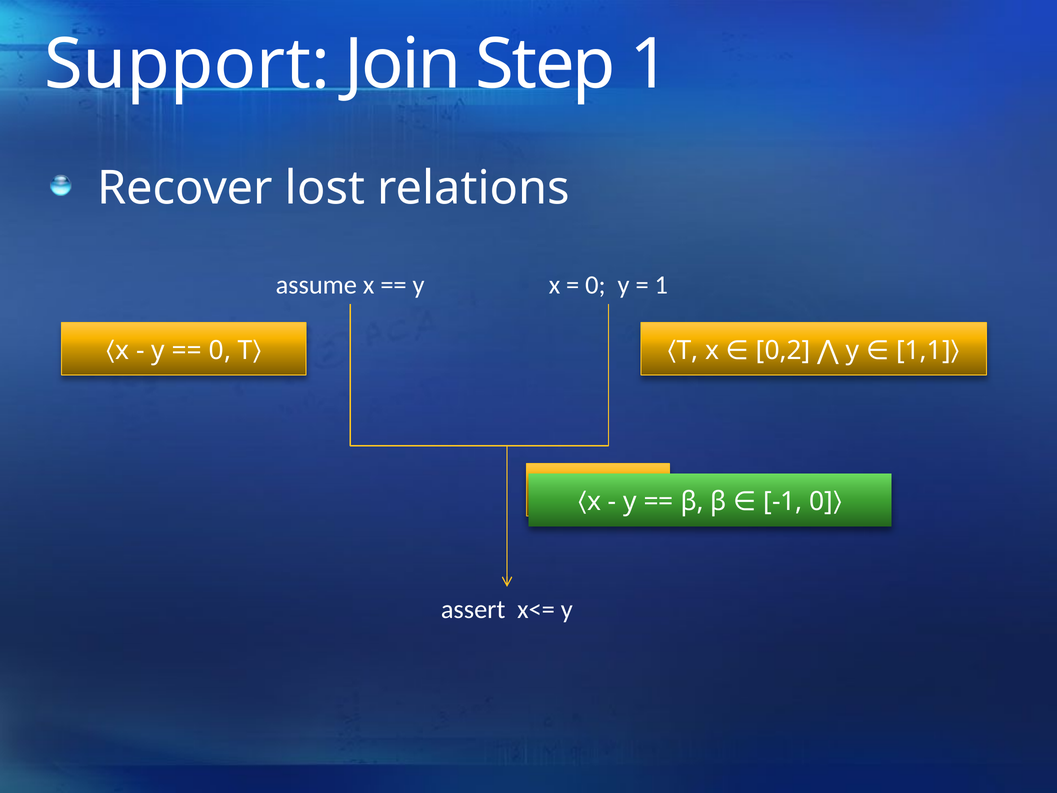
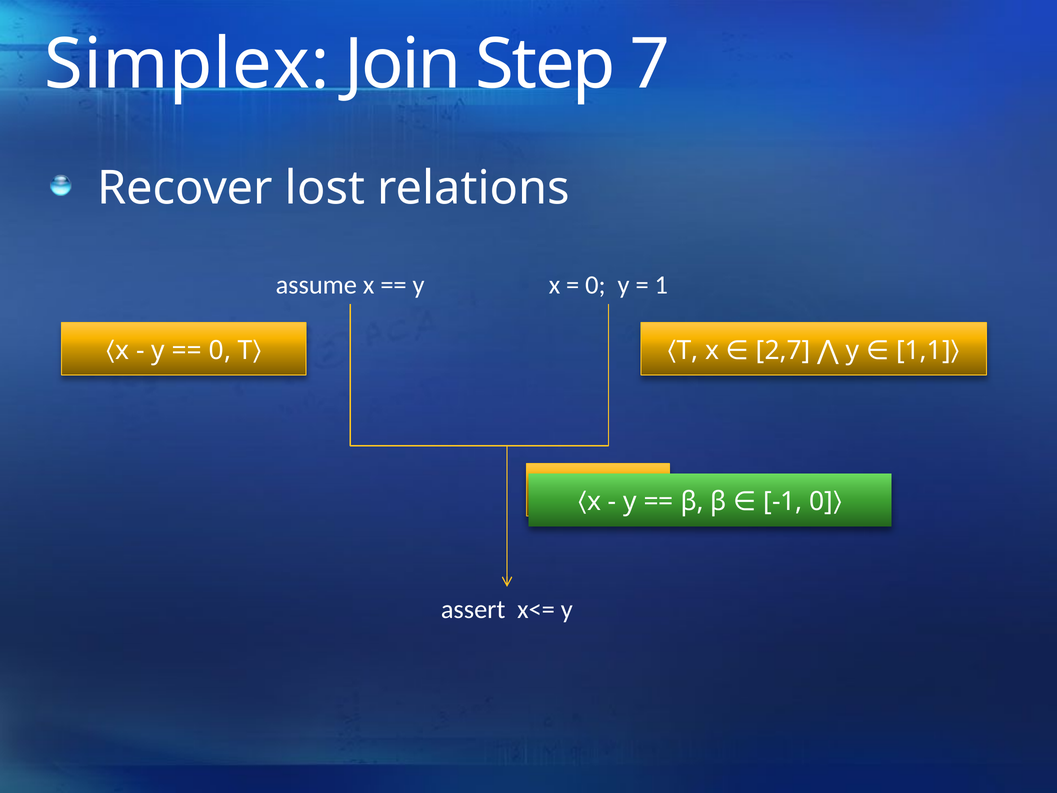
Support: Support -> Simplex
Step 1: 1 -> 7
0,2: 0,2 -> 2,7
